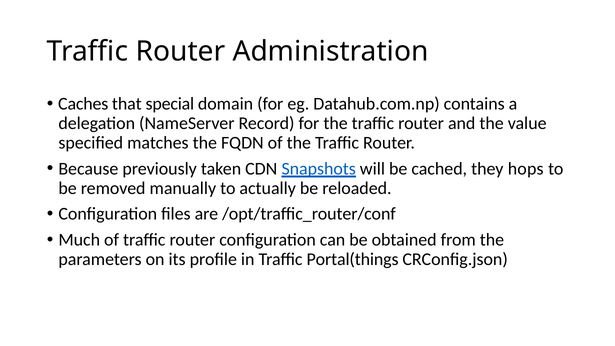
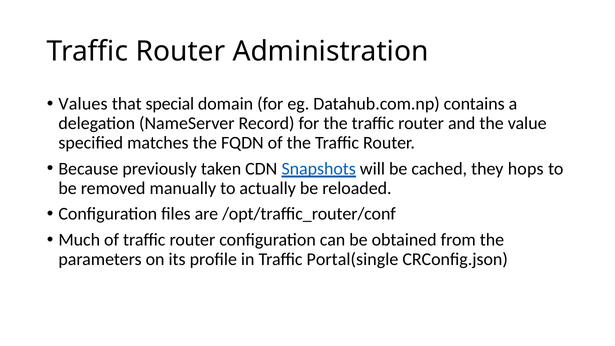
Caches: Caches -> Values
Portal(things: Portal(things -> Portal(single
